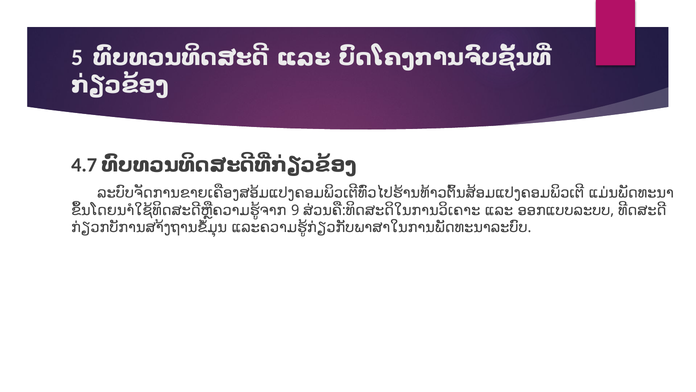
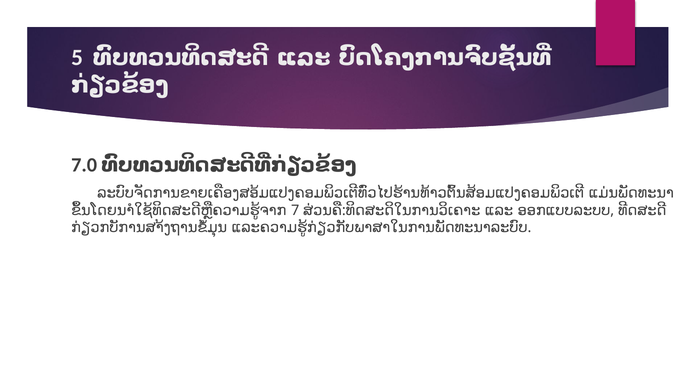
4.7: 4.7 -> 7.0
9: 9 -> 7
